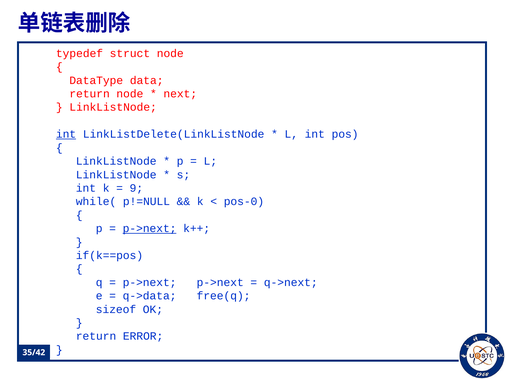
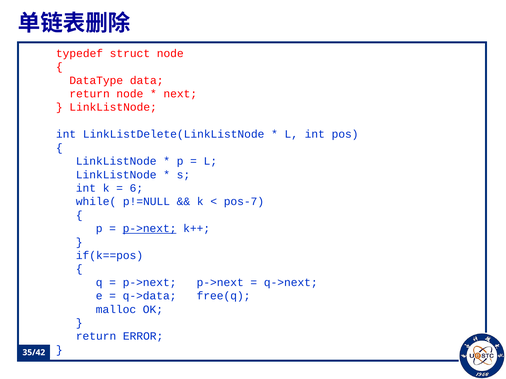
int at (66, 134) underline: present -> none
9: 9 -> 6
pos-0: pos-0 -> pos-7
sizeof: sizeof -> malloc
